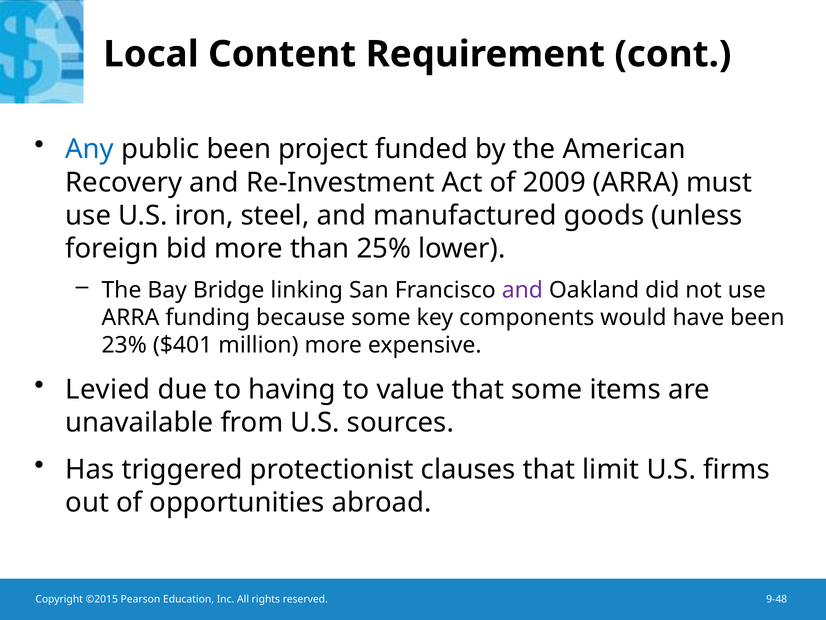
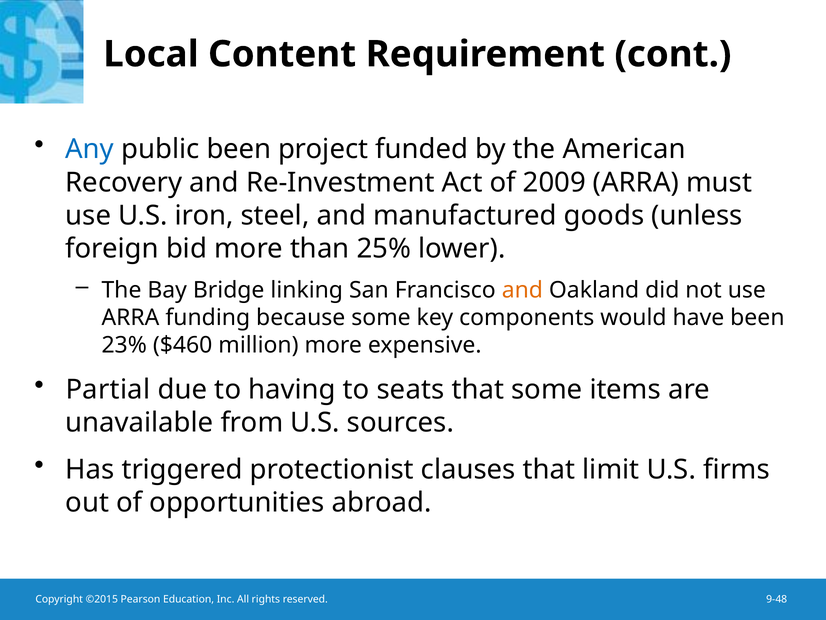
and at (522, 290) colour: purple -> orange
$401: $401 -> $460
Levied: Levied -> Partial
value: value -> seats
